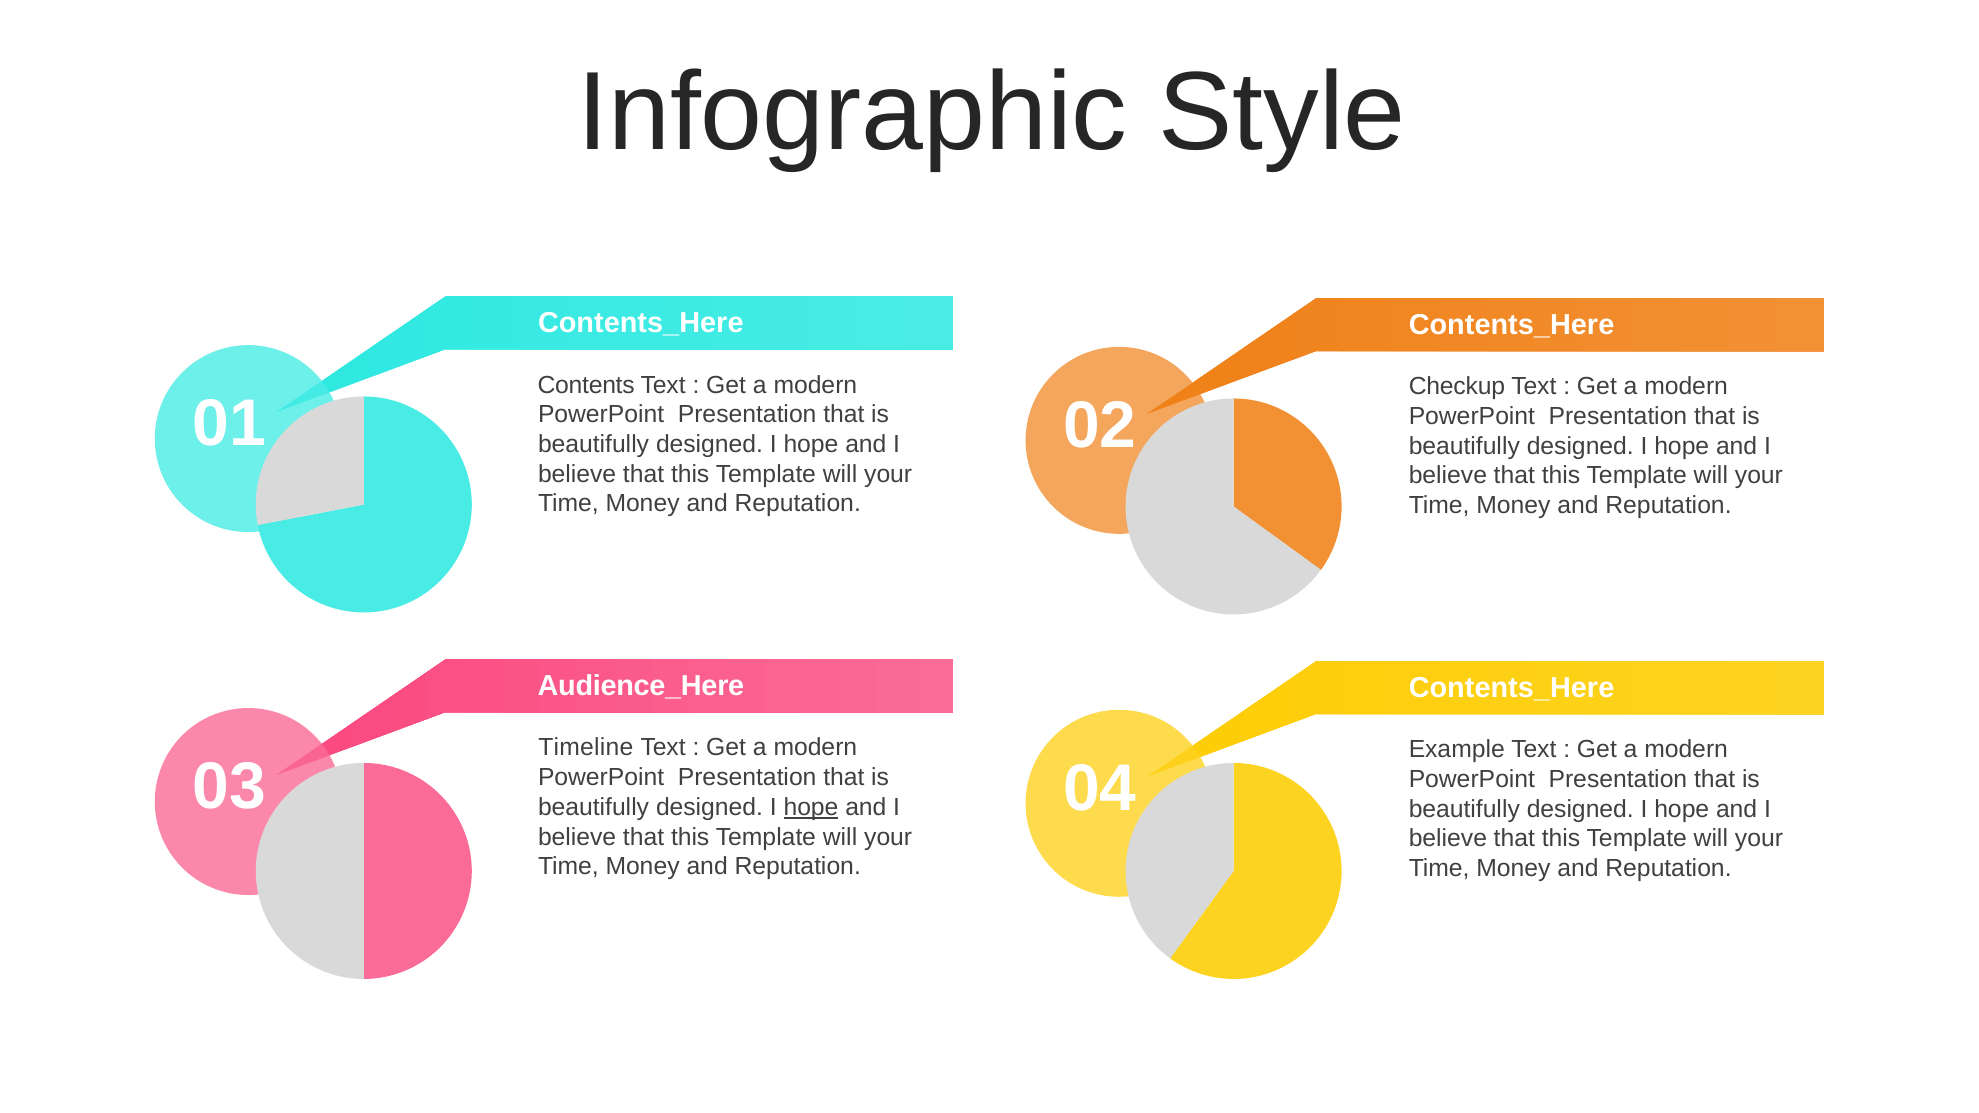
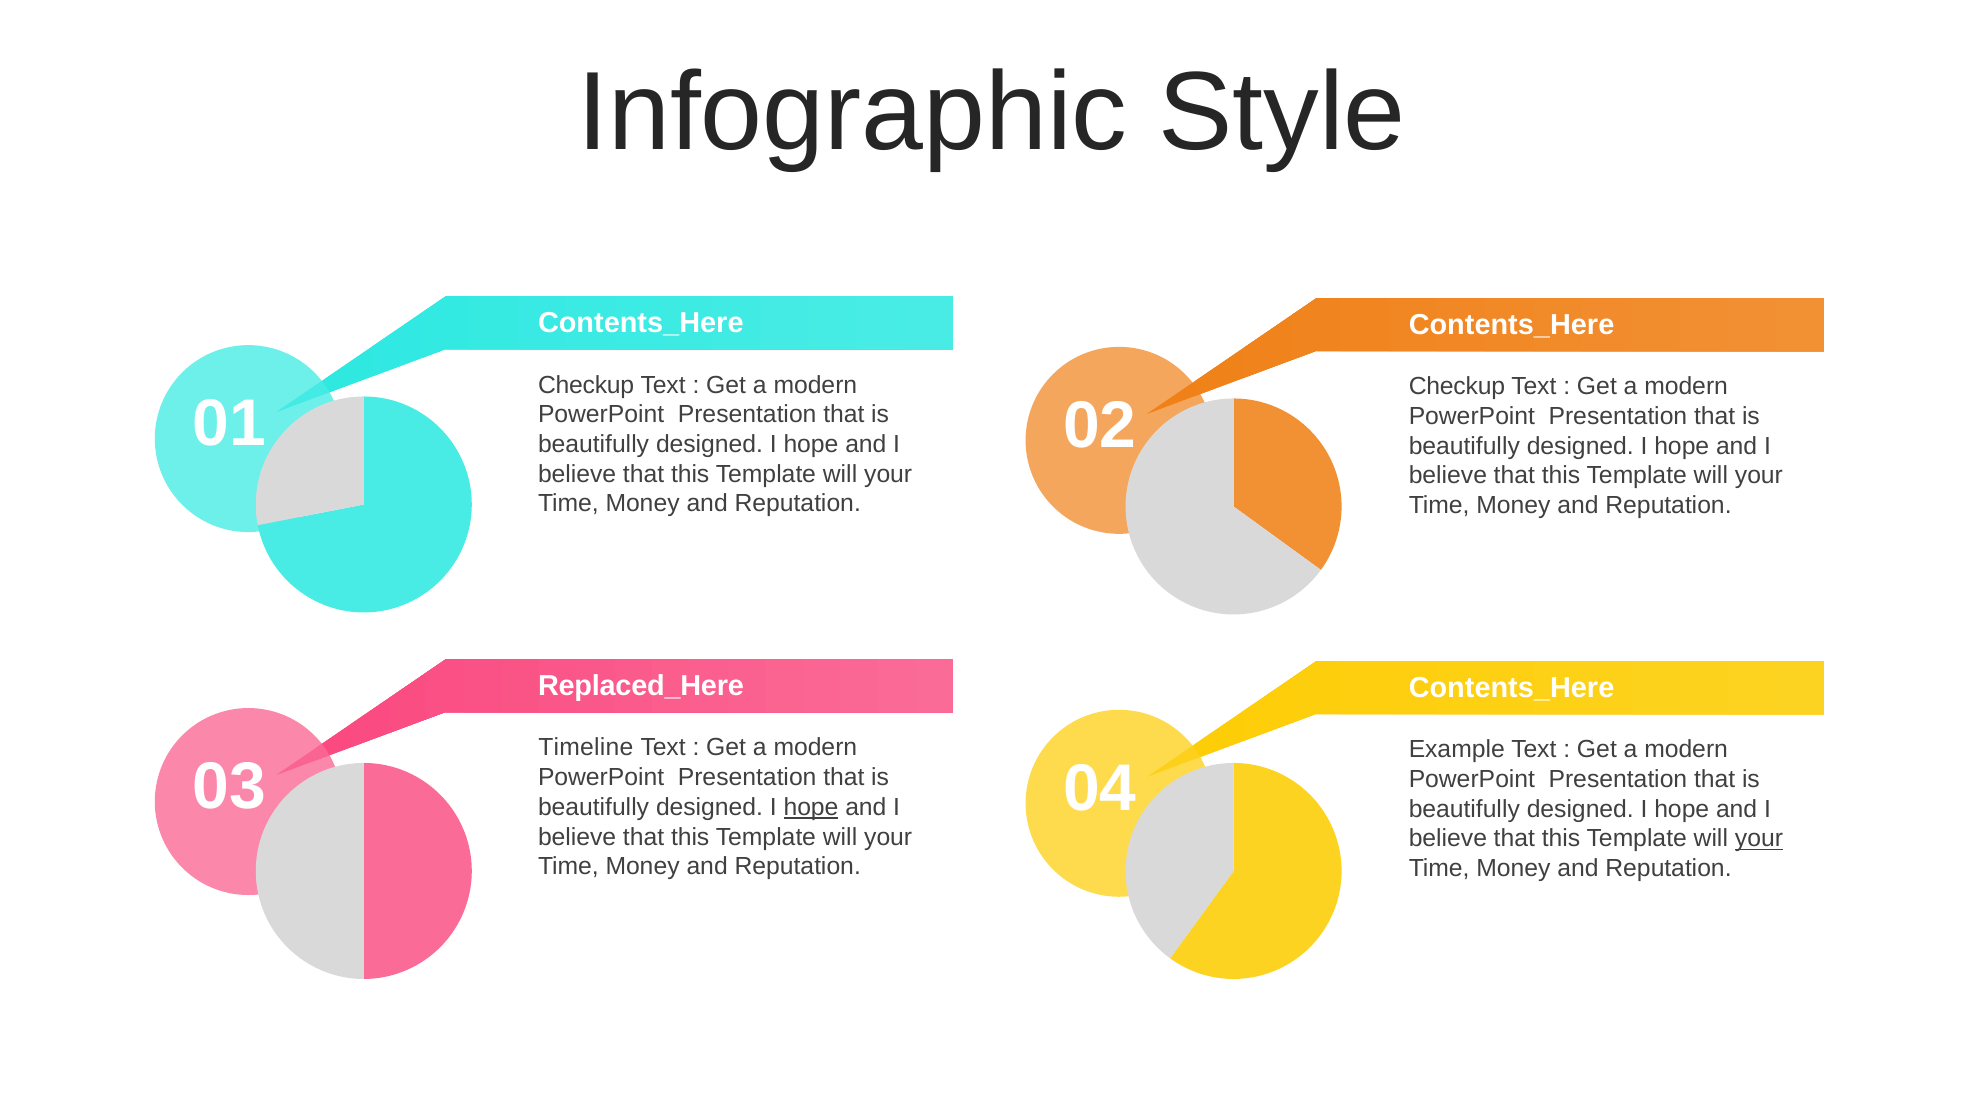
Contents at (586, 385): Contents -> Checkup
Audience_Here: Audience_Here -> Replaced_Here
your at (1759, 839) underline: none -> present
